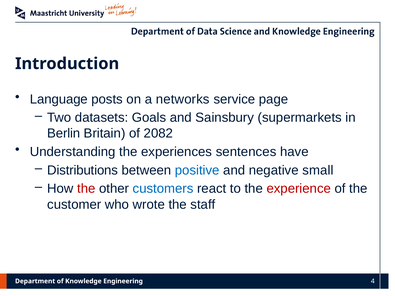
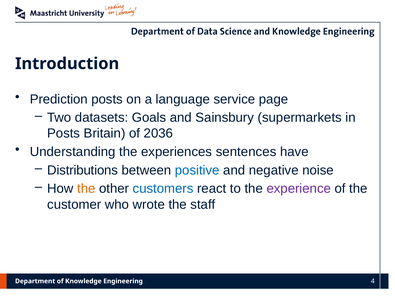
Language: Language -> Prediction
networks: networks -> language
Berlin at (64, 133): Berlin -> Posts
2082: 2082 -> 2036
small: small -> noise
the at (86, 189) colour: red -> orange
experience colour: red -> purple
